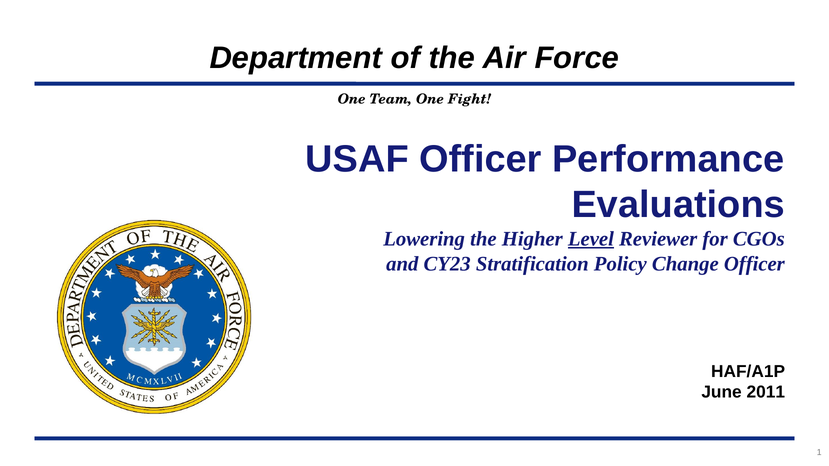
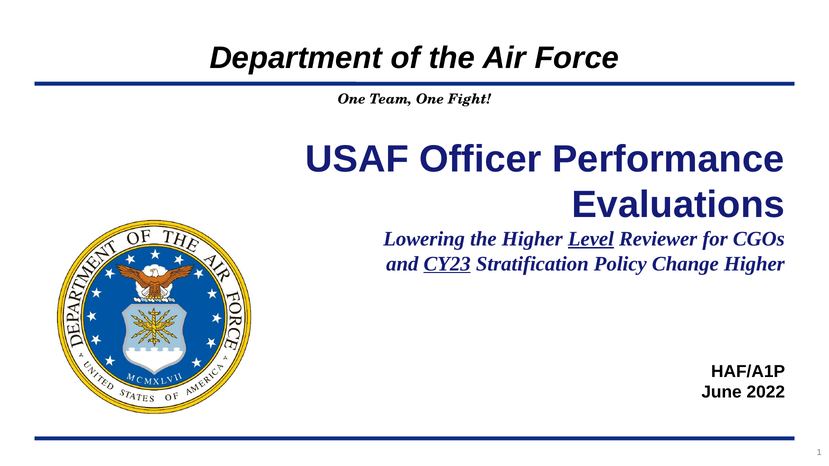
CY23 underline: none -> present
Change Officer: Officer -> Higher
2011: 2011 -> 2022
